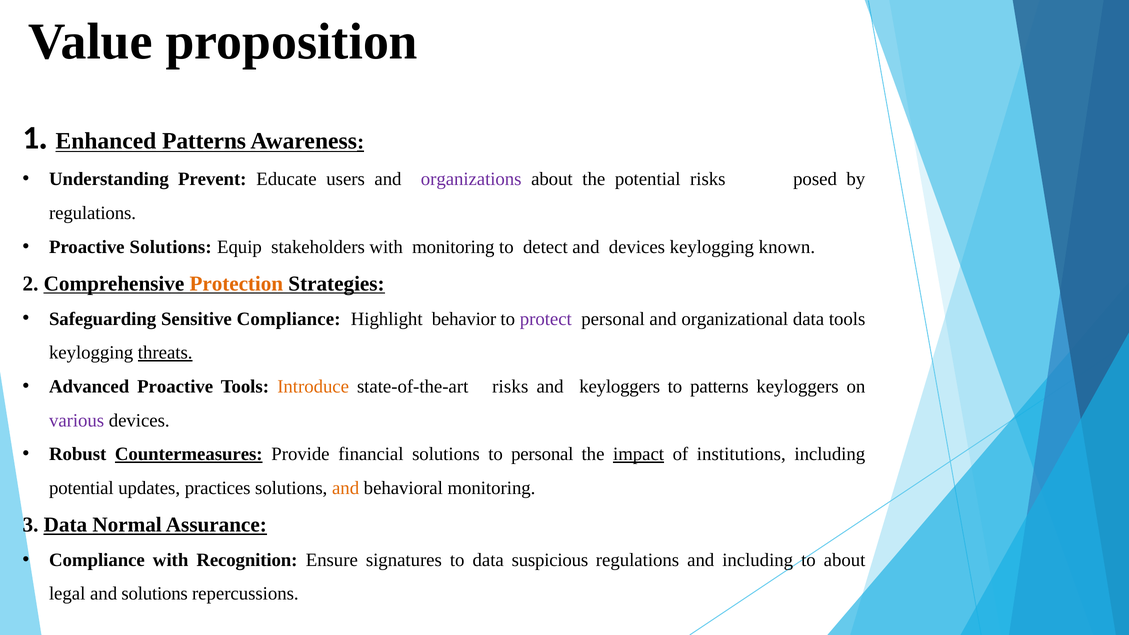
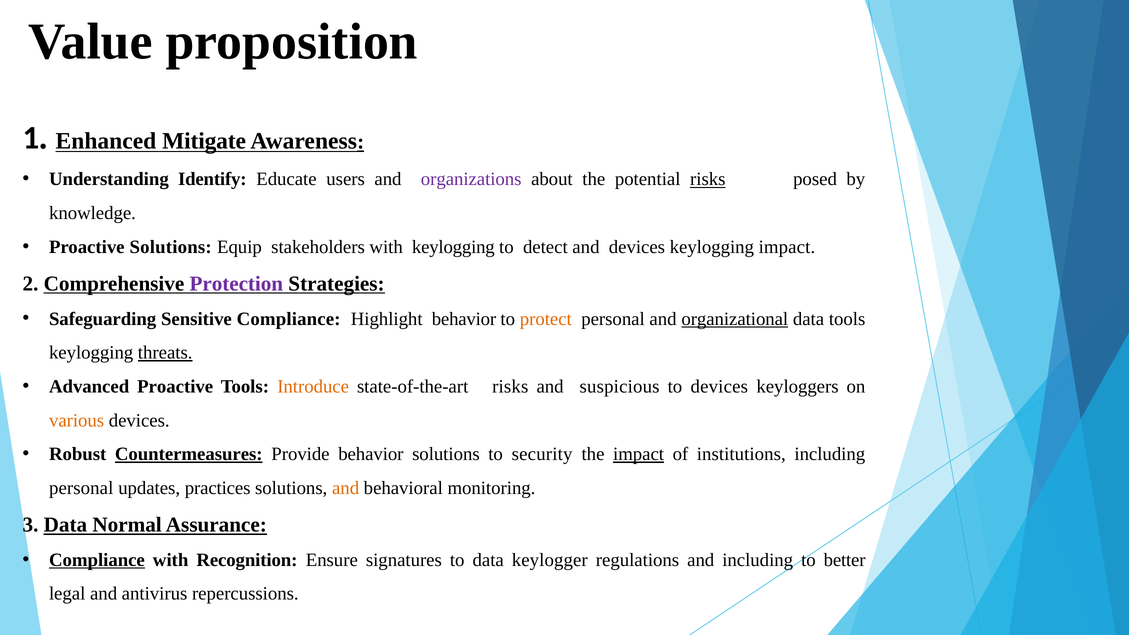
Enhanced Patterns: Patterns -> Mitigate
Prevent: Prevent -> Identify
risks at (708, 179) underline: none -> present
regulations at (93, 213): regulations -> knowledge
with monitoring: monitoring -> keylogging
keylogging known: known -> impact
Protection colour: orange -> purple
protect colour: purple -> orange
organizational underline: none -> present
and keyloggers: keyloggers -> suspicious
to patterns: patterns -> devices
various colour: purple -> orange
Provide financial: financial -> behavior
to personal: personal -> security
potential at (81, 488): potential -> personal
Compliance at (97, 560) underline: none -> present
suspicious: suspicious -> keylogger
to about: about -> better
and solutions: solutions -> antivirus
